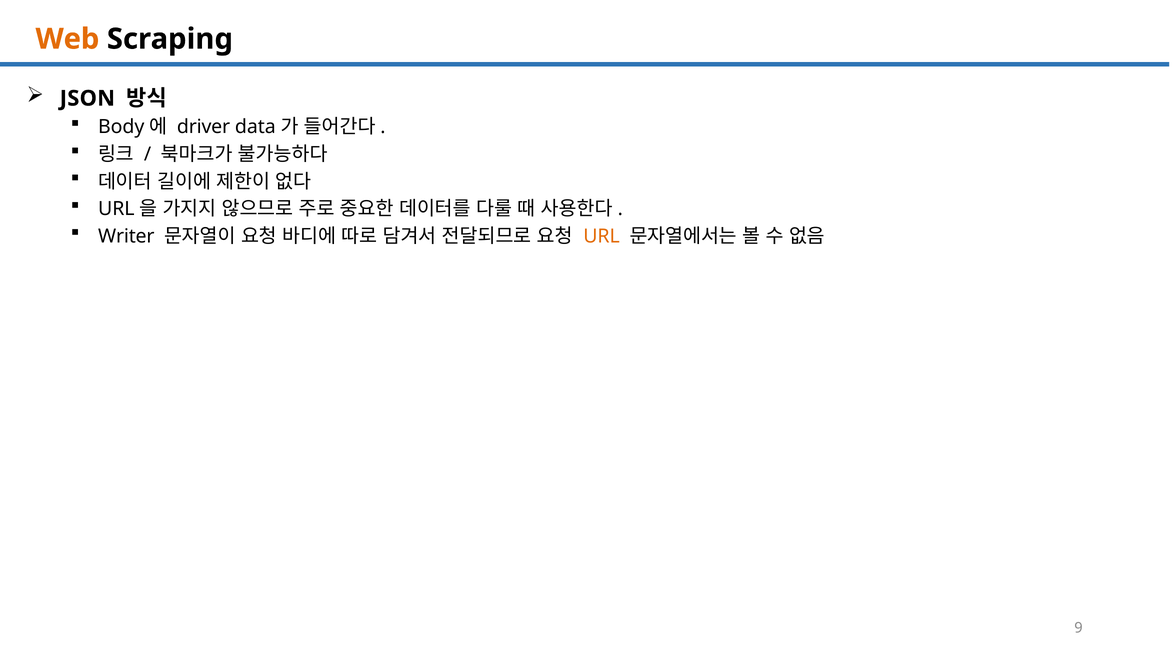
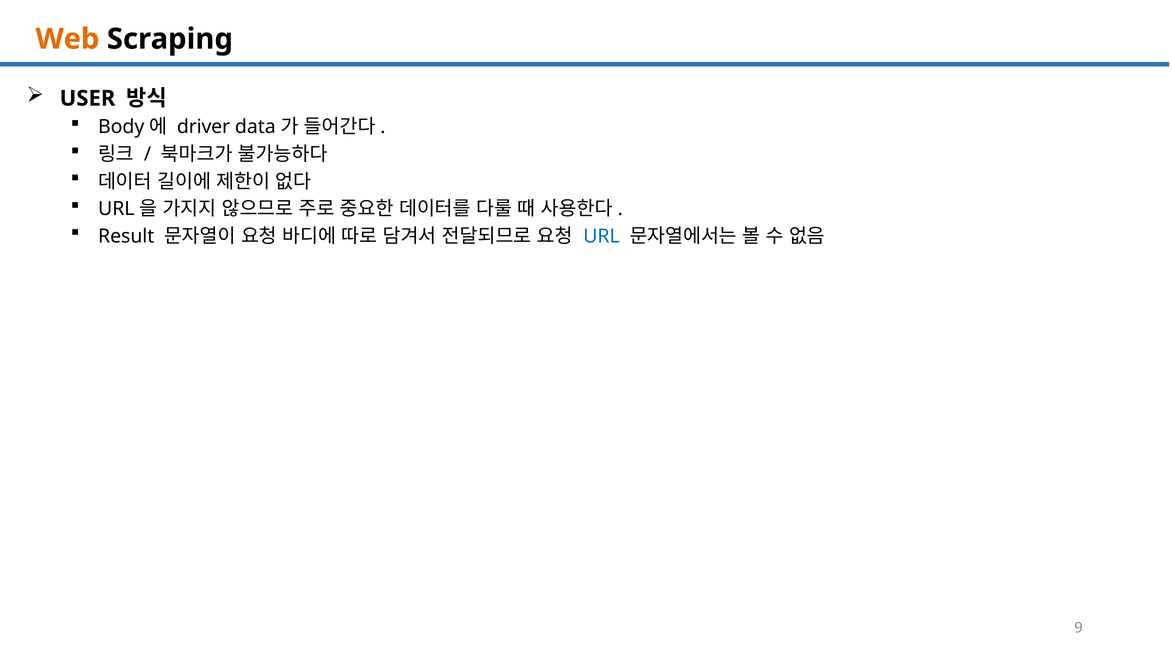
JSON: JSON -> USER
Writer: Writer -> Result
URL colour: orange -> blue
